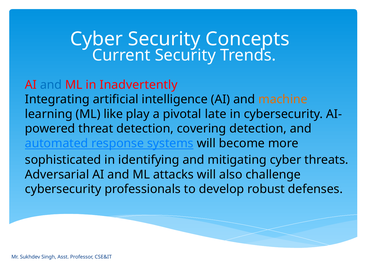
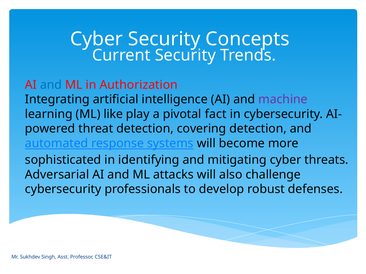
Inadvertently: Inadvertently -> Authorization
machine colour: orange -> purple
late: late -> fact
